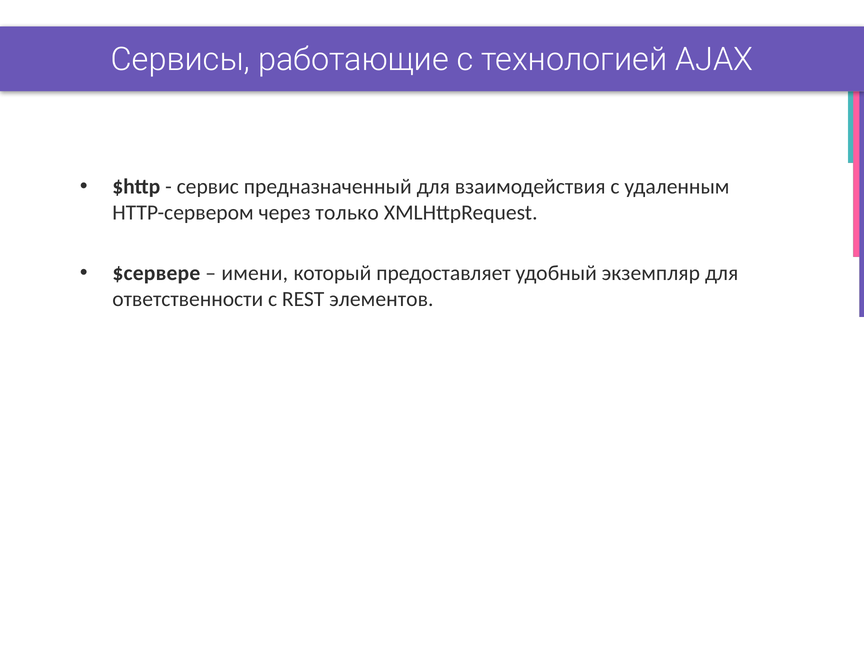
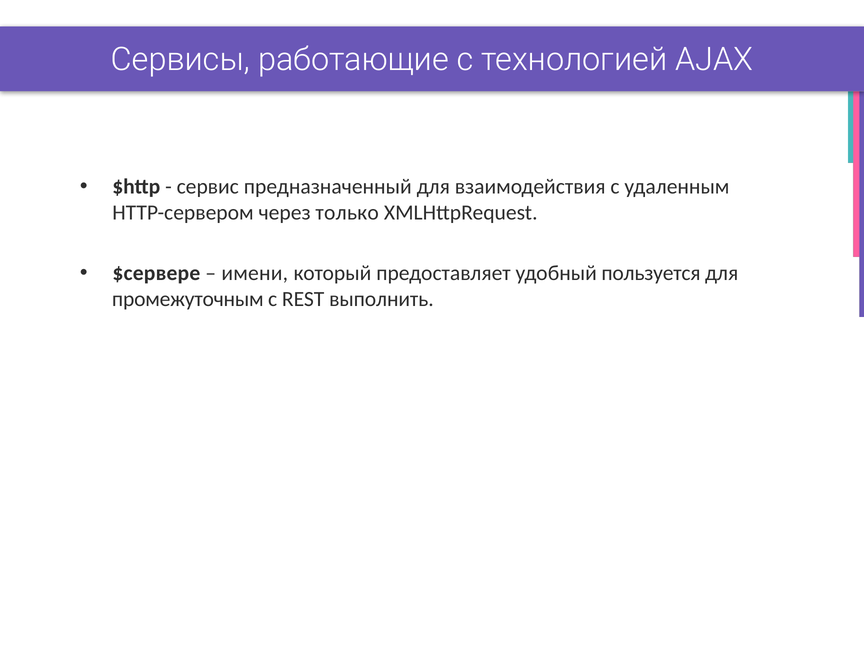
экземпляр: экземпляр -> пользуется
ответственности: ответственности -> промежуточным
элементов: элементов -> выполнить
